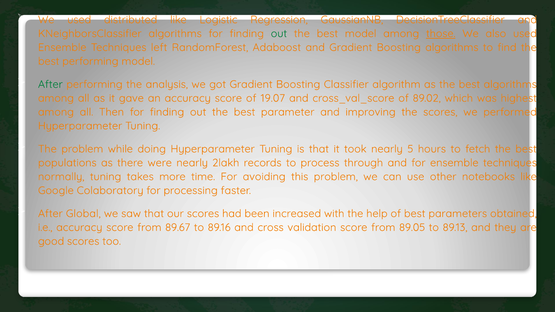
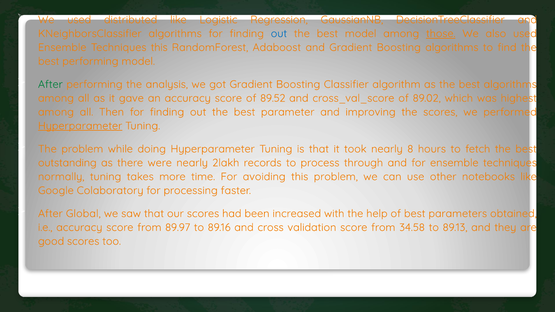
out at (279, 34) colour: green -> blue
Techniques left: left -> this
19.07: 19.07 -> 89.52
Hyperparameter at (80, 126) underline: none -> present
5: 5 -> 8
populations: populations -> outstanding
89.67: 89.67 -> 89.97
89.05: 89.05 -> 34.58
